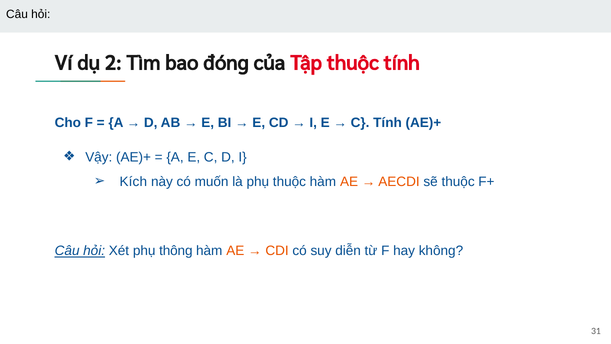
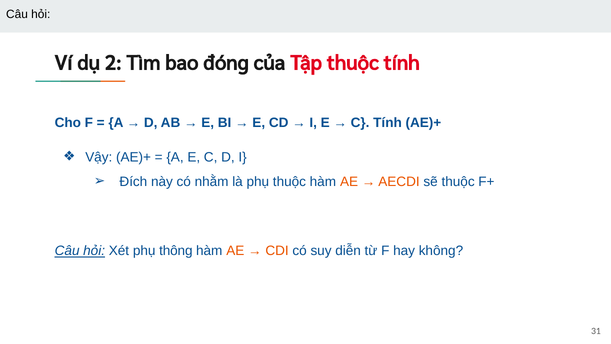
Kích: Kích -> Đích
muốn: muốn -> nhằm
